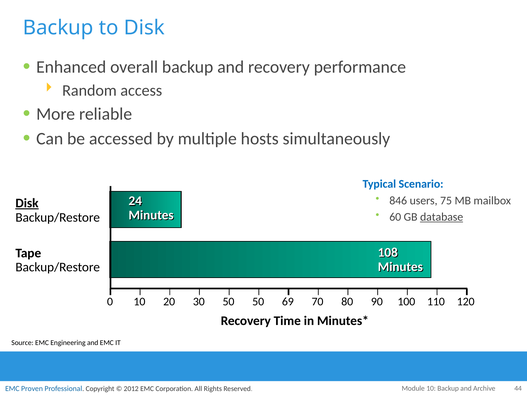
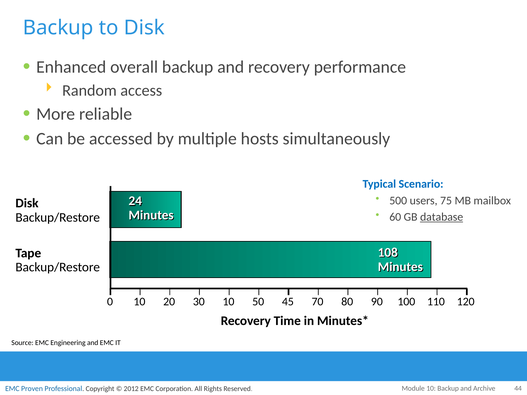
846: 846 -> 500
Disk at (27, 203) underline: present -> none
30 50: 50 -> 10
69: 69 -> 45
